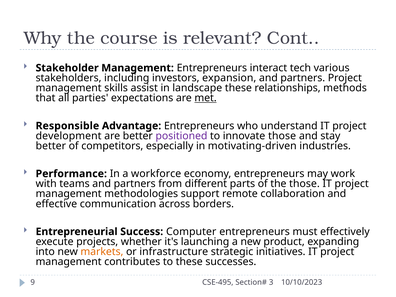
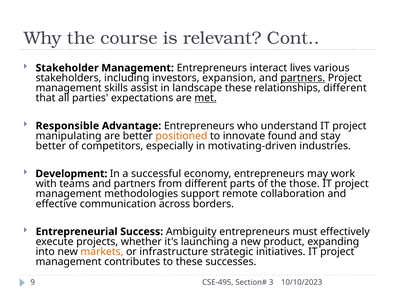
tech: tech -> lives
partners at (303, 78) underline: none -> present
relationships methods: methods -> different
development: development -> manipulating
positioned colour: purple -> orange
innovate those: those -> found
Performance: Performance -> Development
workforce: workforce -> successful
Computer: Computer -> Ambiguity
